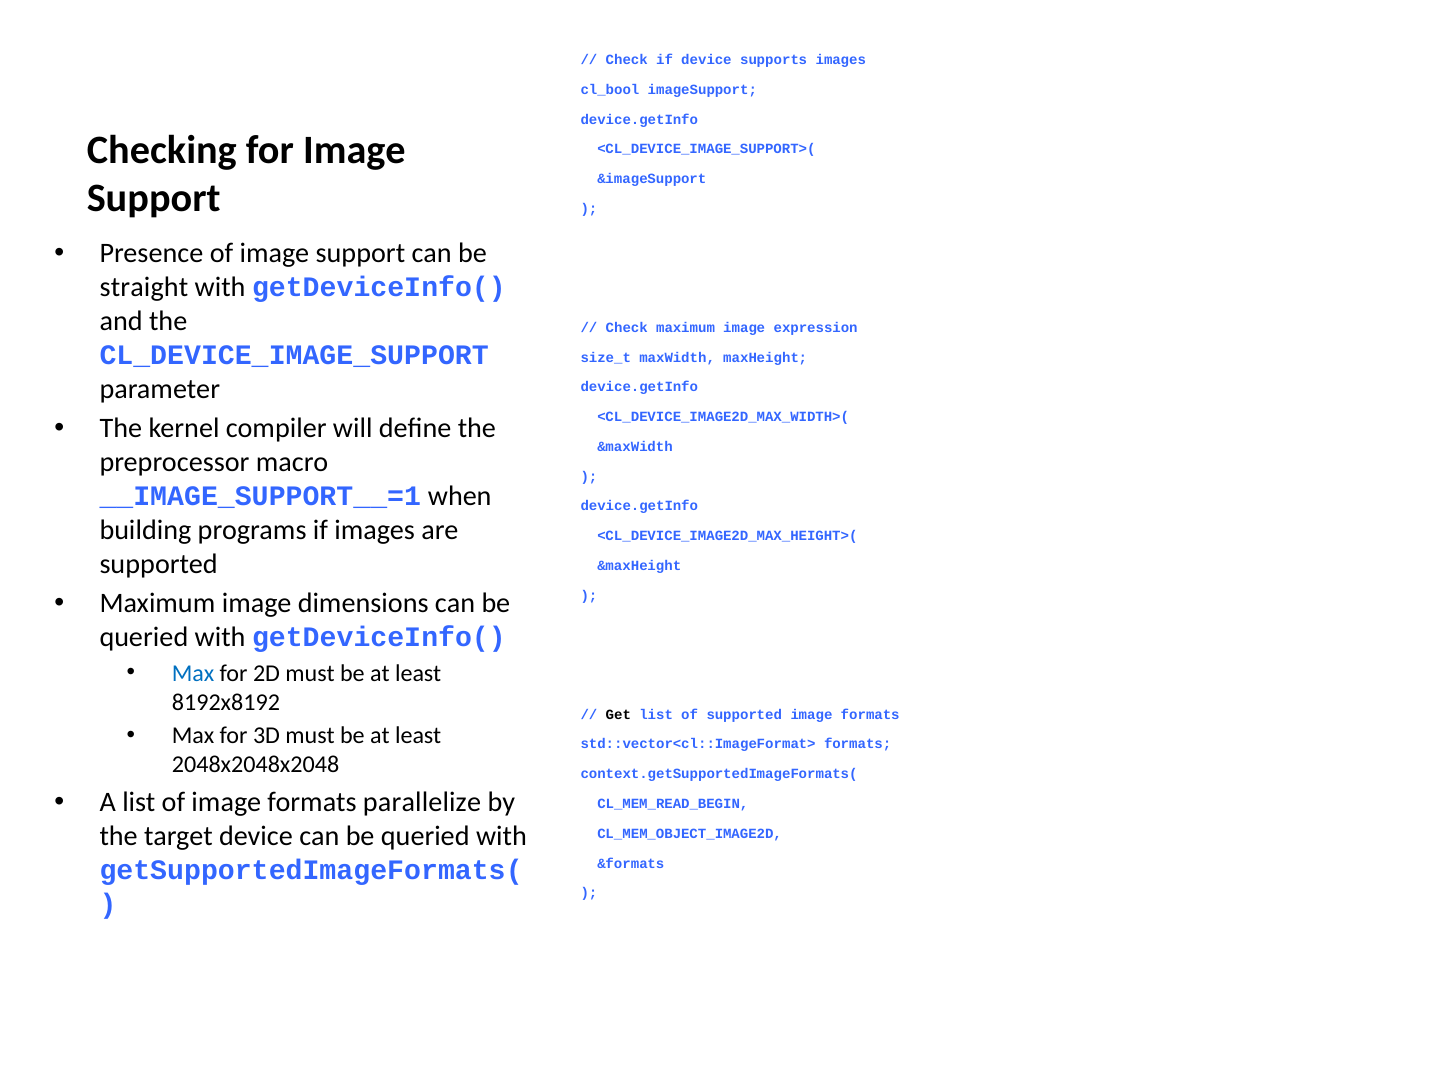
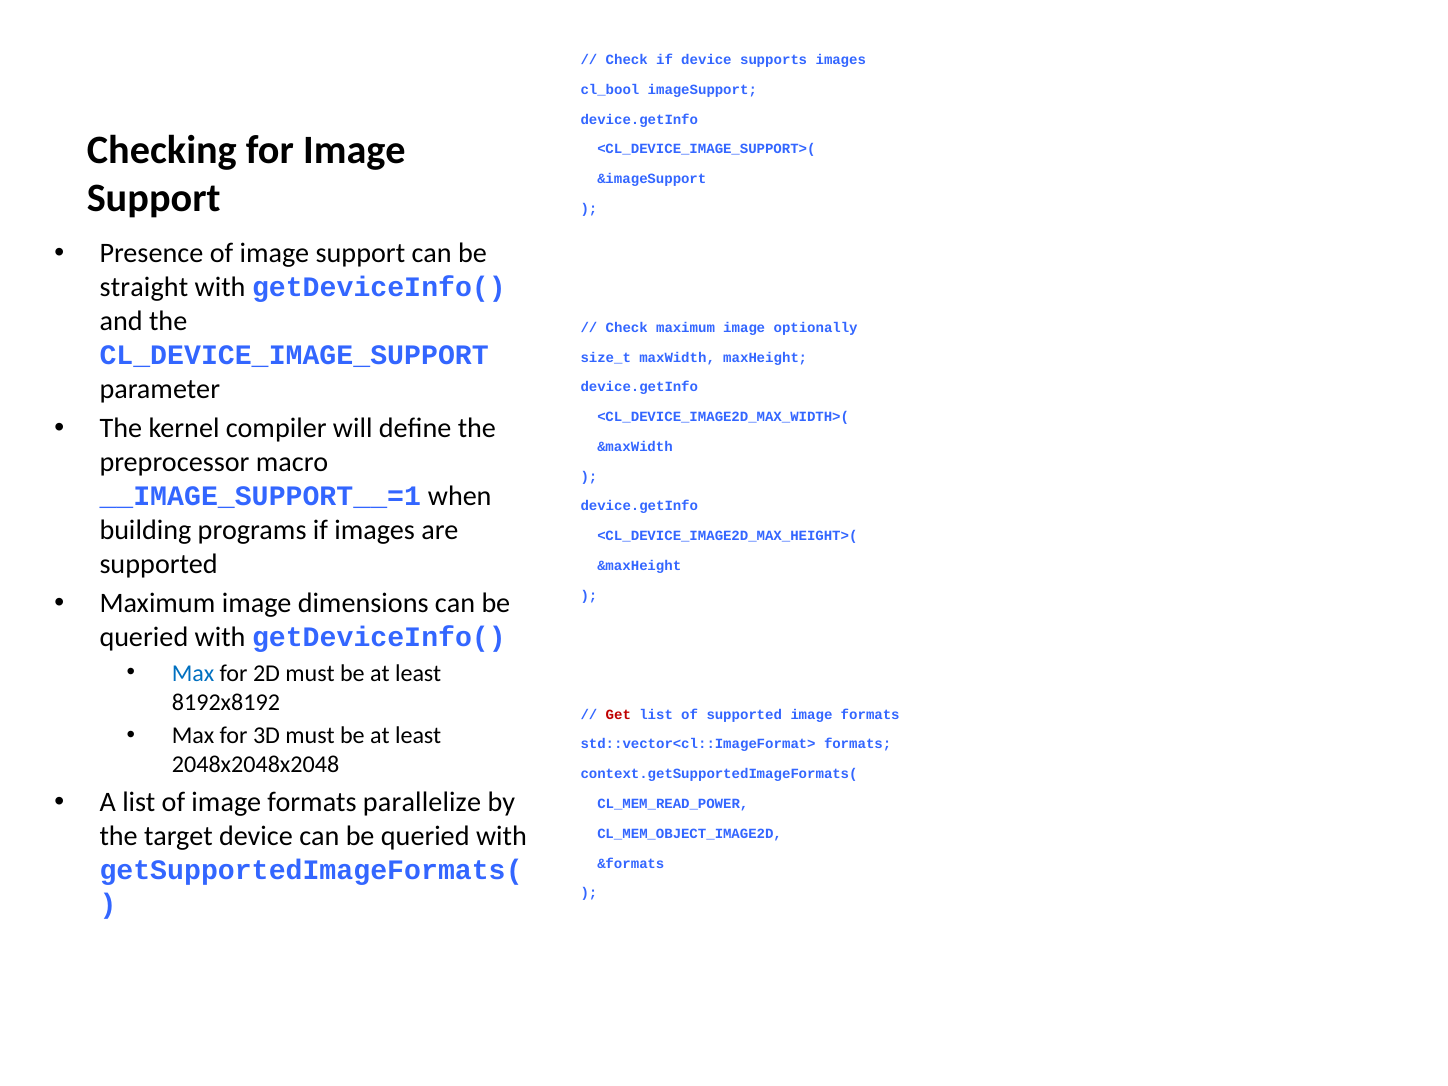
expression: expression -> optionally
Get colour: black -> red
CL_MEM_READ_BEGIN: CL_MEM_READ_BEGIN -> CL_MEM_READ_POWER
